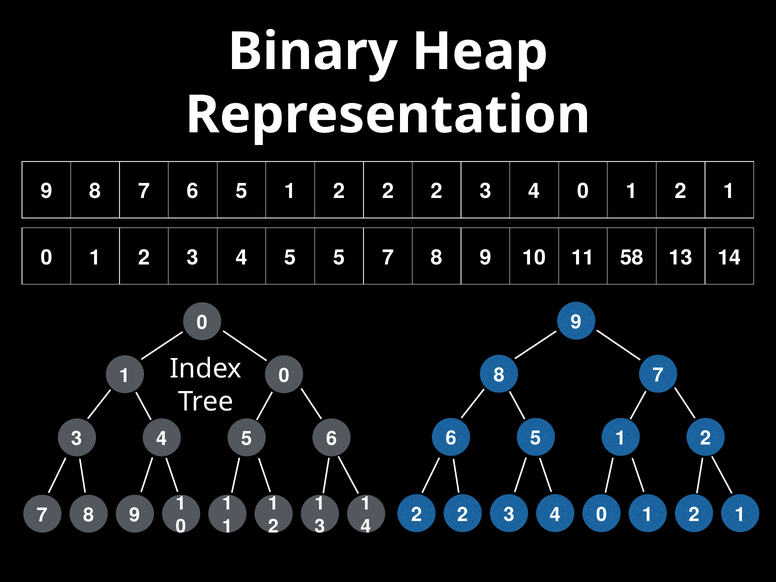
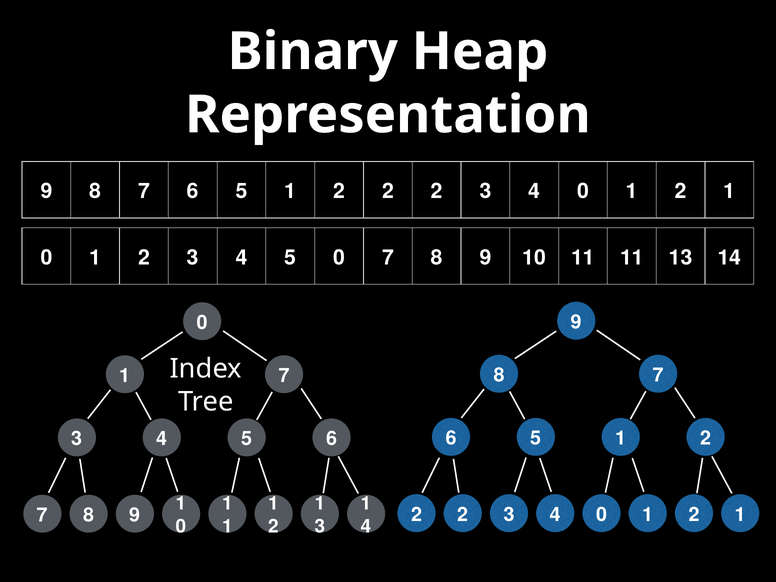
5 5: 5 -> 0
11 58: 58 -> 11
0 at (284, 376): 0 -> 7
